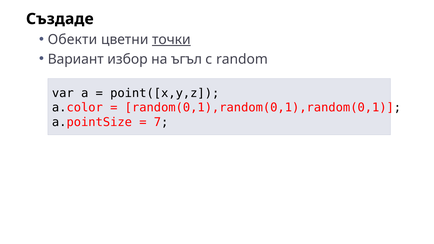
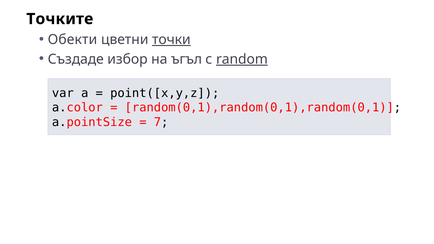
Създаде: Създаде -> Точките
Вариант: Вариант -> Създаде
random underline: none -> present
